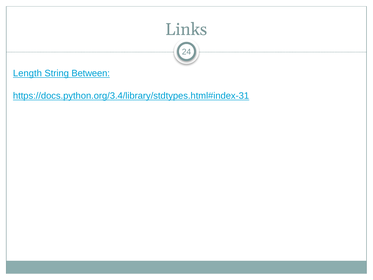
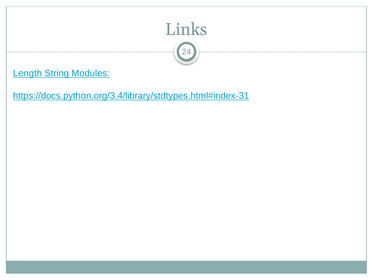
Between: Between -> Modules
